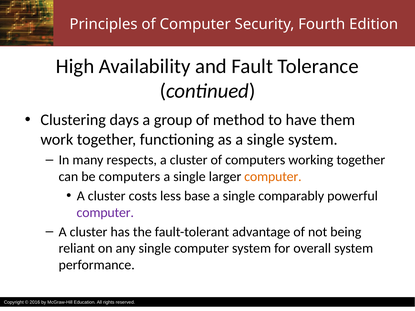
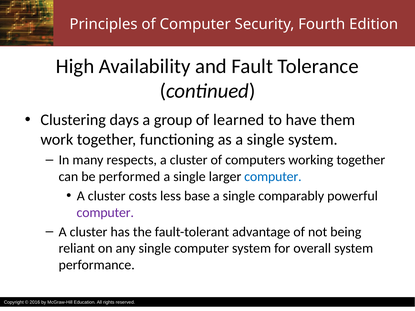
method: method -> learned
be computers: computers -> performed
computer at (273, 177) colour: orange -> blue
